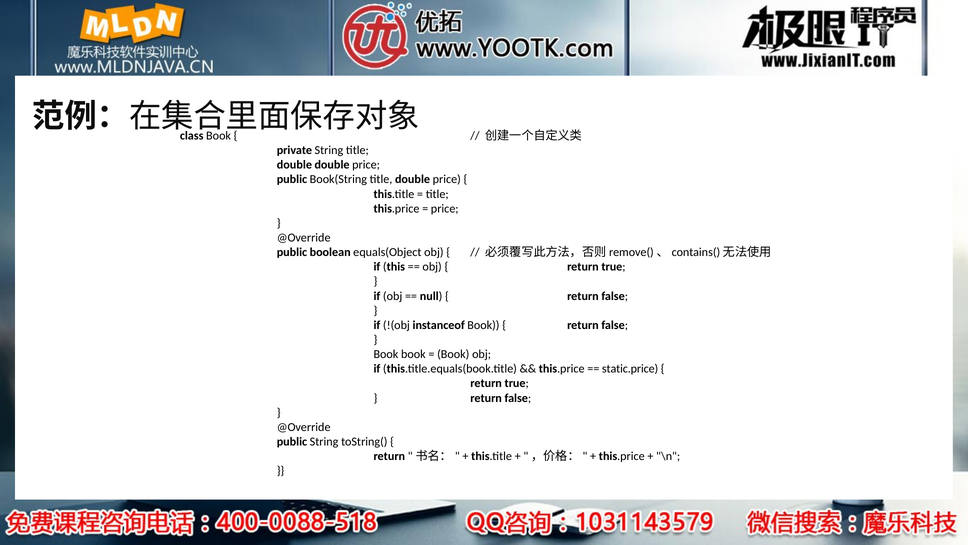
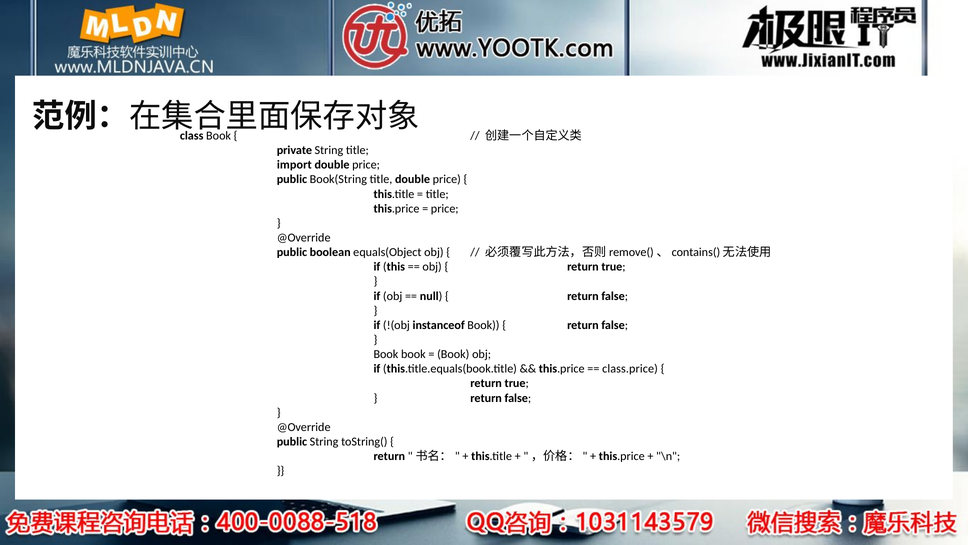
double at (294, 165): double -> import
static.price: static.price -> class.price
